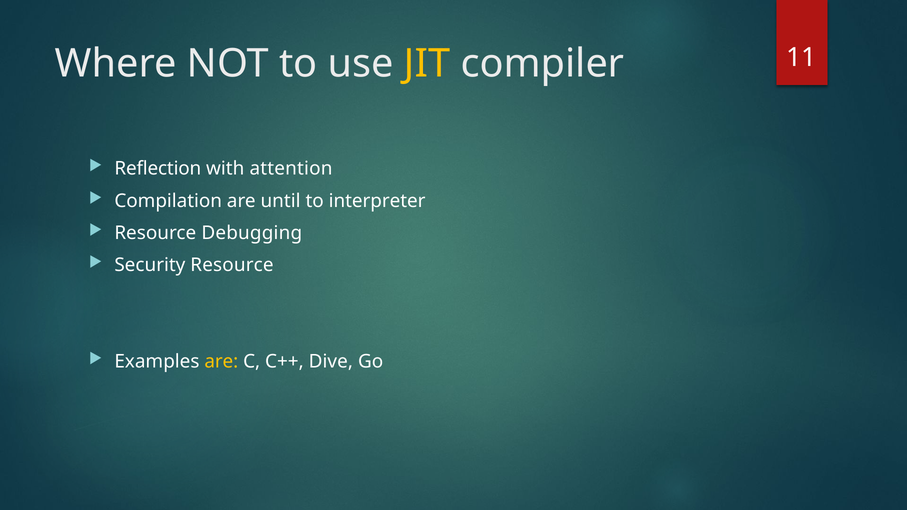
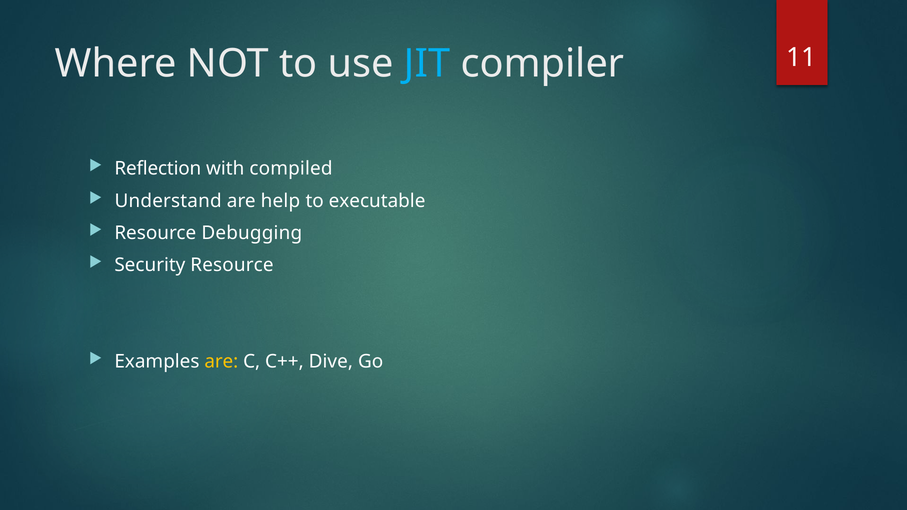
JIT colour: yellow -> light blue
attention: attention -> compiled
Compilation: Compilation -> Understand
until: until -> help
interpreter: interpreter -> executable
